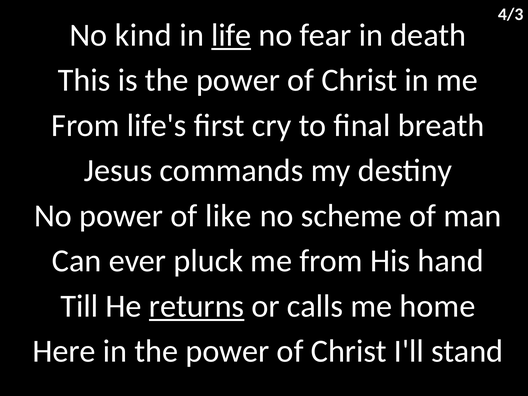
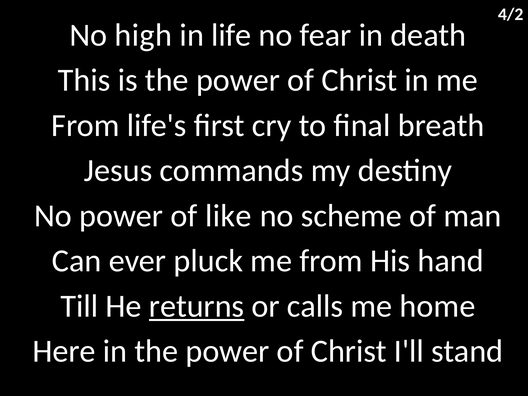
4/3: 4/3 -> 4/2
kind: kind -> high
life underline: present -> none
